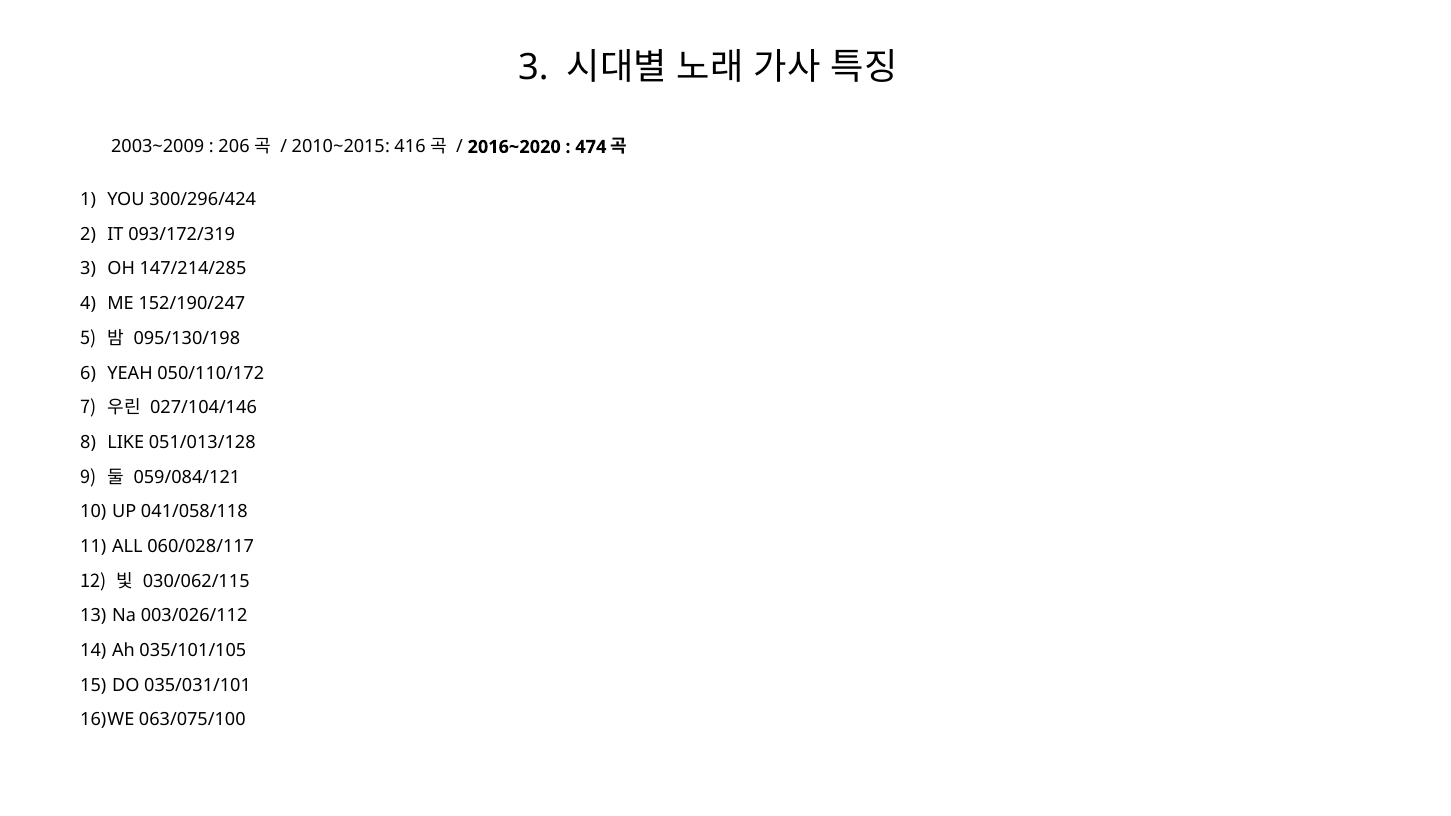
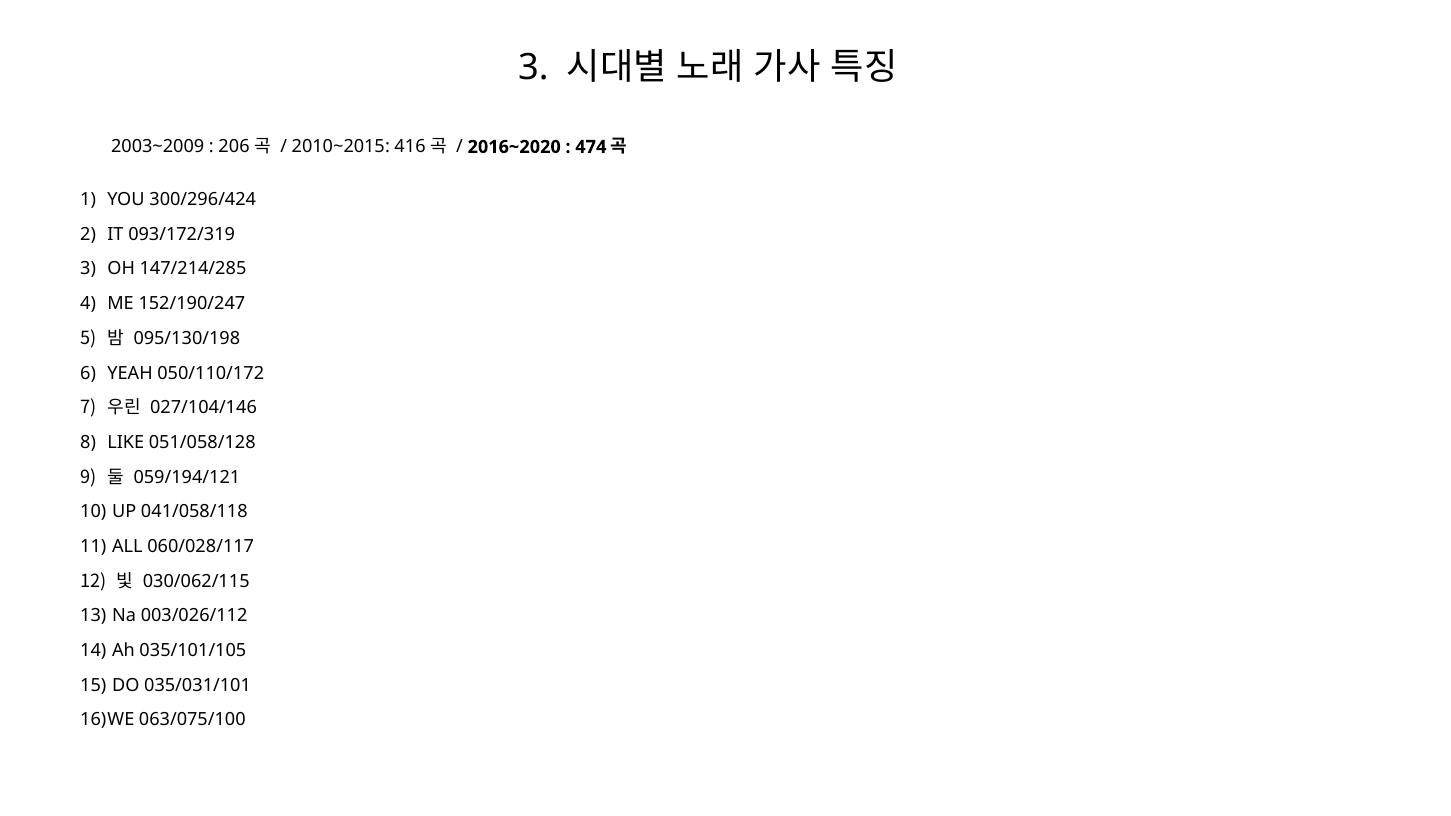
051/013/128: 051/013/128 -> 051/058/128
059/084/121: 059/084/121 -> 059/194/121
